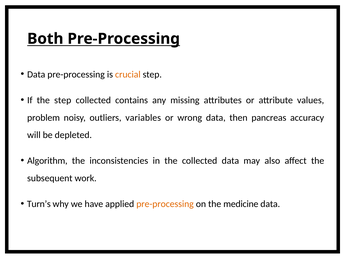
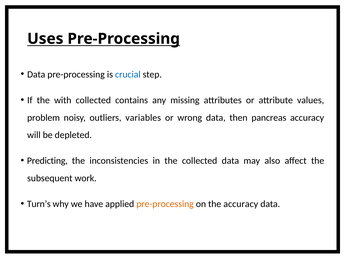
Both: Both -> Uses
crucial colour: orange -> blue
the step: step -> with
Algorithm: Algorithm -> Predicting
the medicine: medicine -> accuracy
